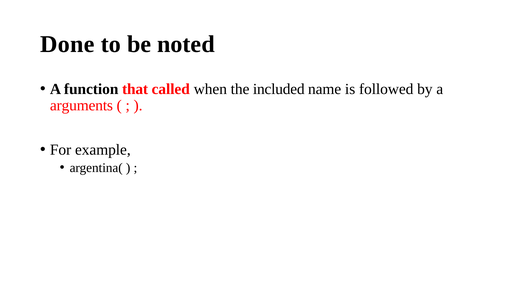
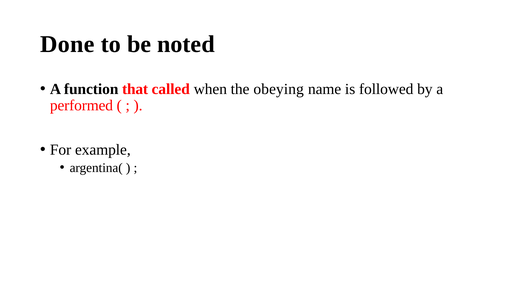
included: included -> obeying
arguments: arguments -> performed
